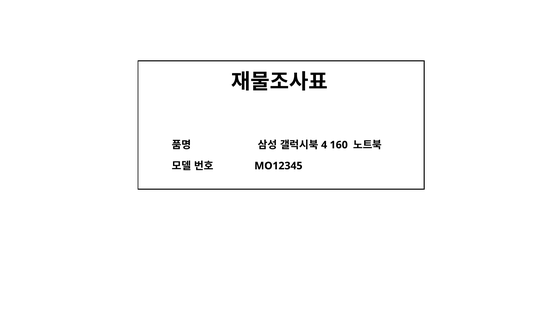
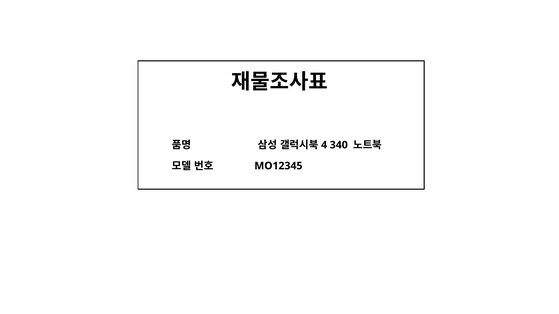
160: 160 -> 340
